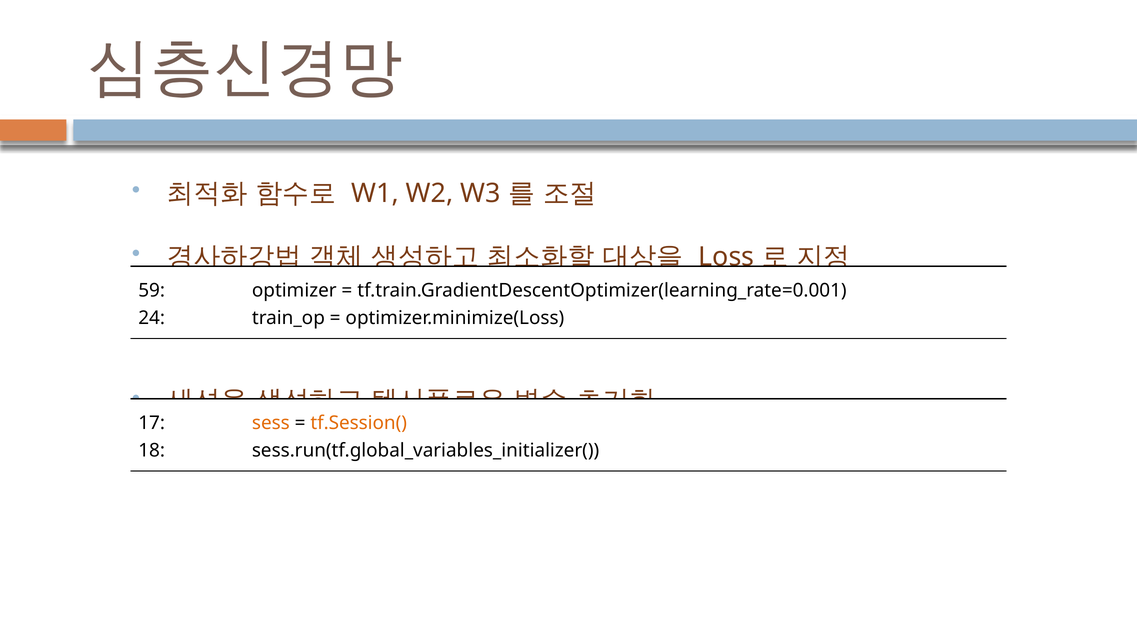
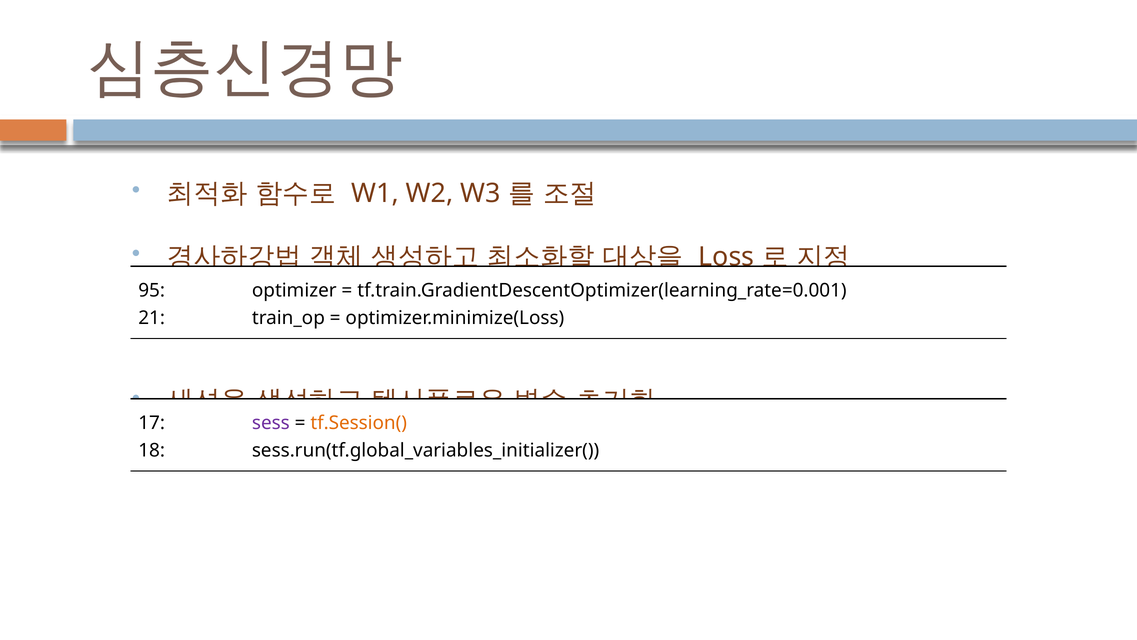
59: 59 -> 95
24: 24 -> 21
sess colour: orange -> purple
